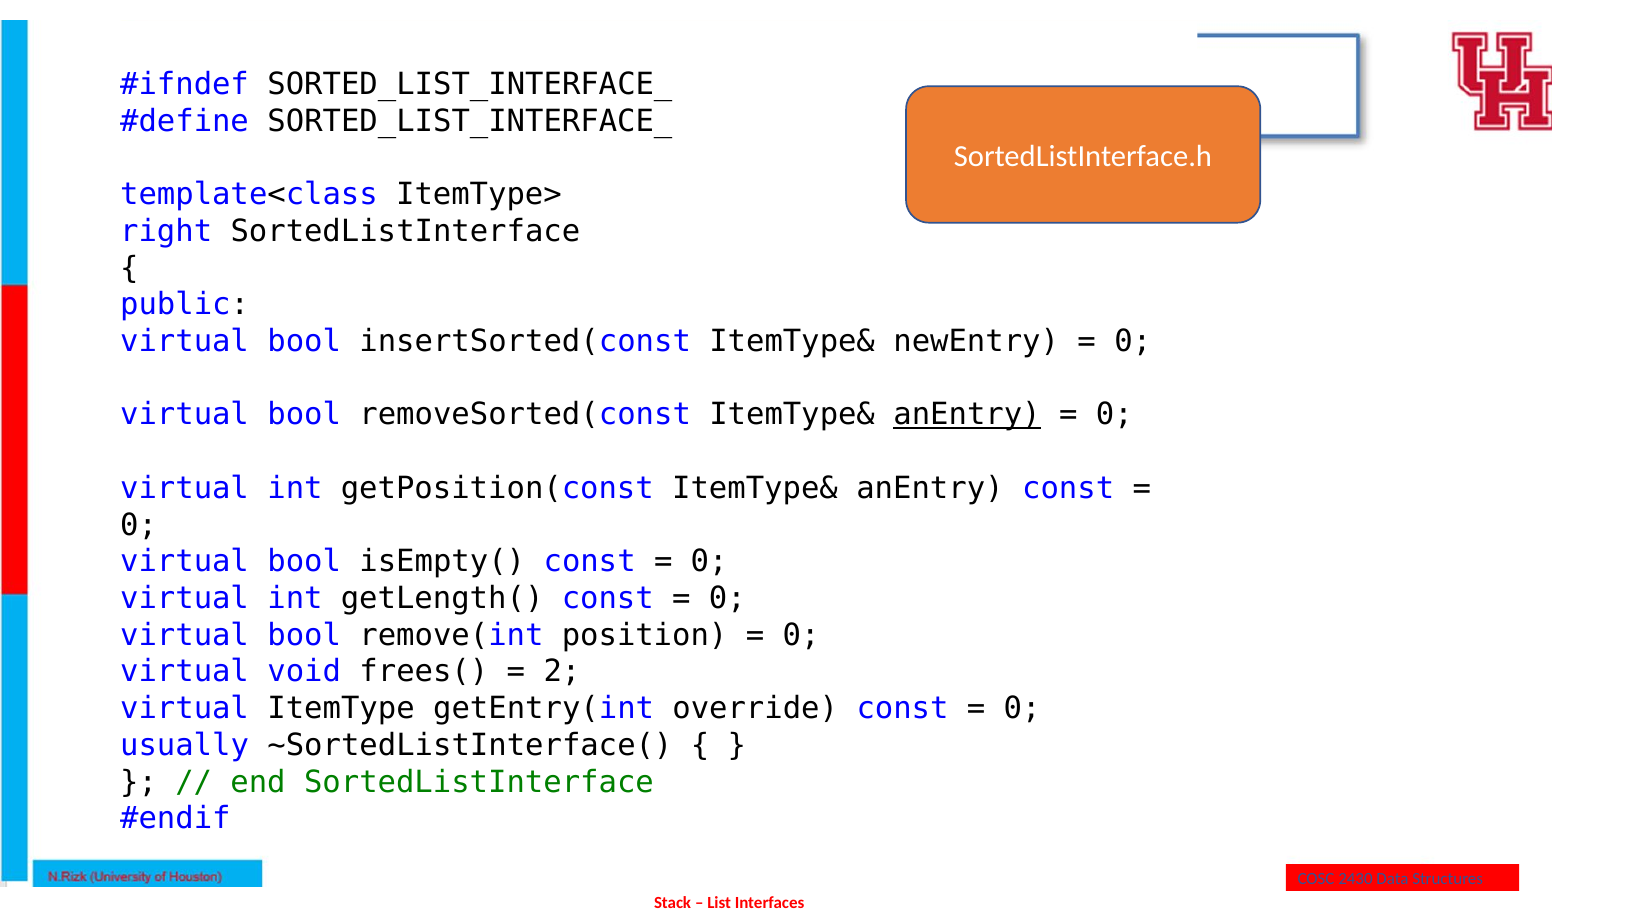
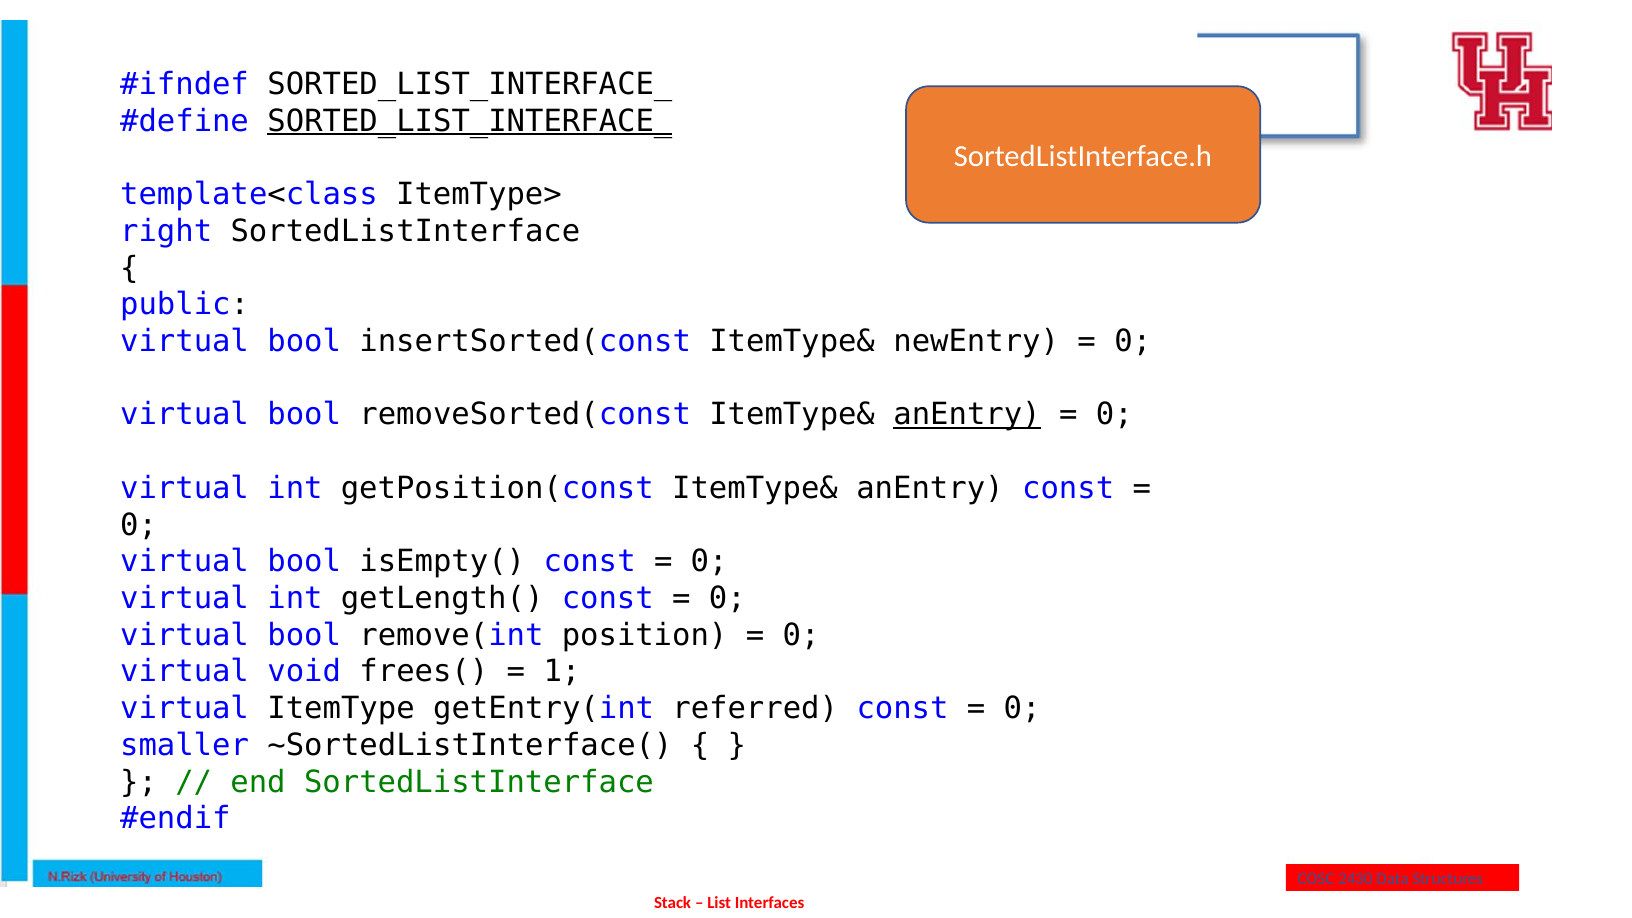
SORTED_LIST_INTERFACE_ at (470, 121) underline: none -> present
2: 2 -> 1
override: override -> referred
usually: usually -> smaller
